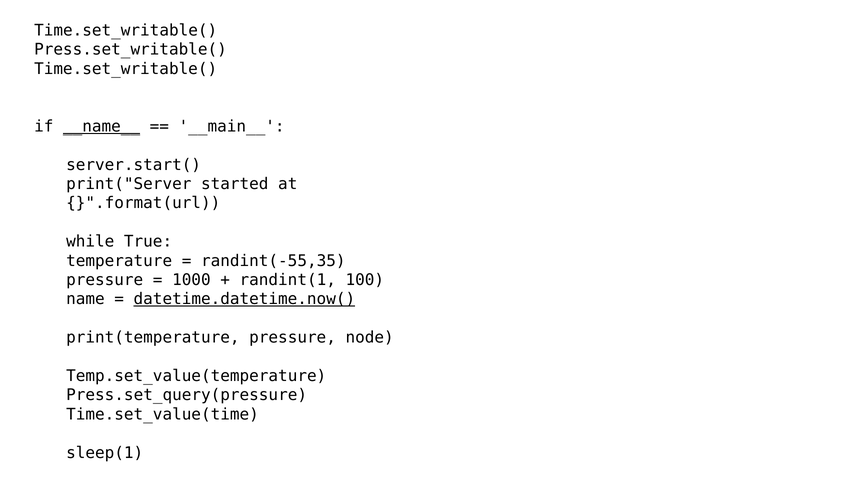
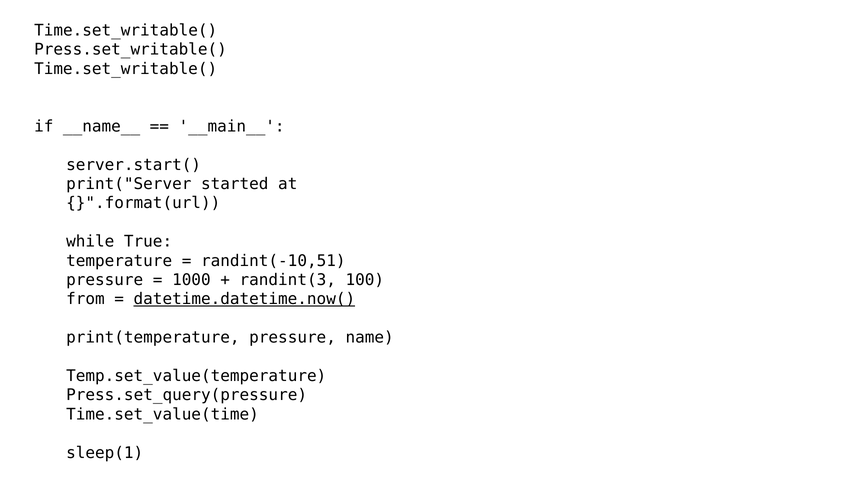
__name__ underline: present -> none
randint(-55,35: randint(-55,35 -> randint(-10,51
randint(1: randint(1 -> randint(3
name: name -> from
node: node -> name
